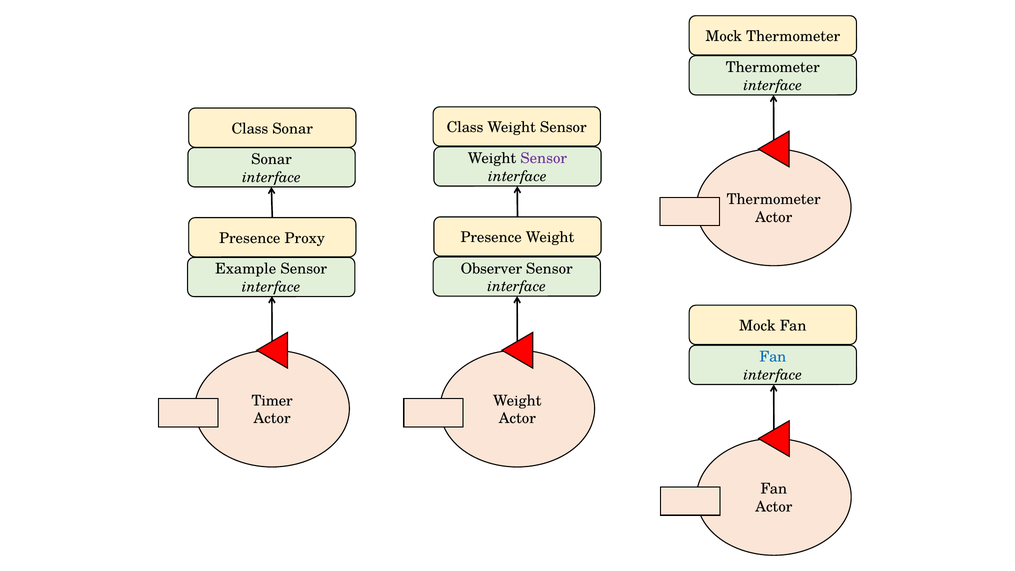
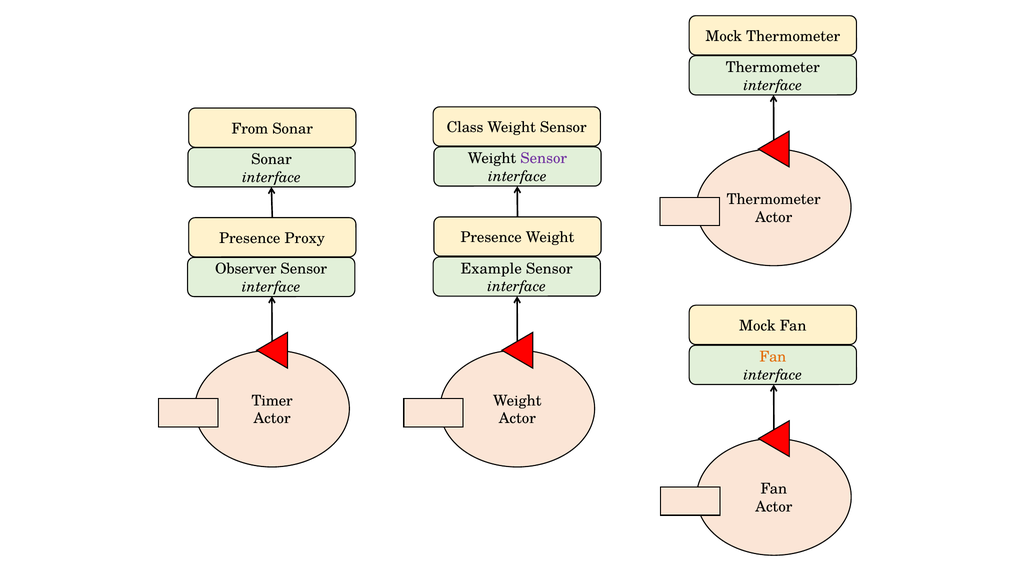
Class at (250, 129): Class -> From
Observer: Observer -> Example
Example: Example -> Observer
Fan at (773, 357) colour: blue -> orange
